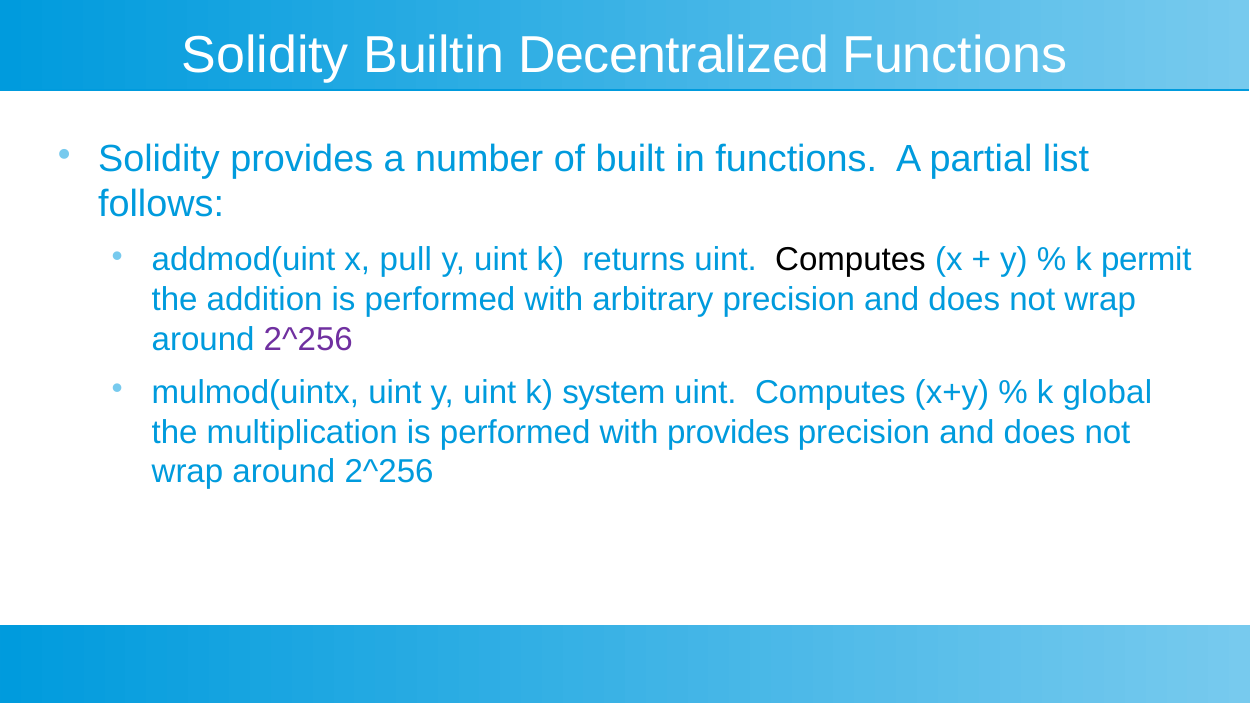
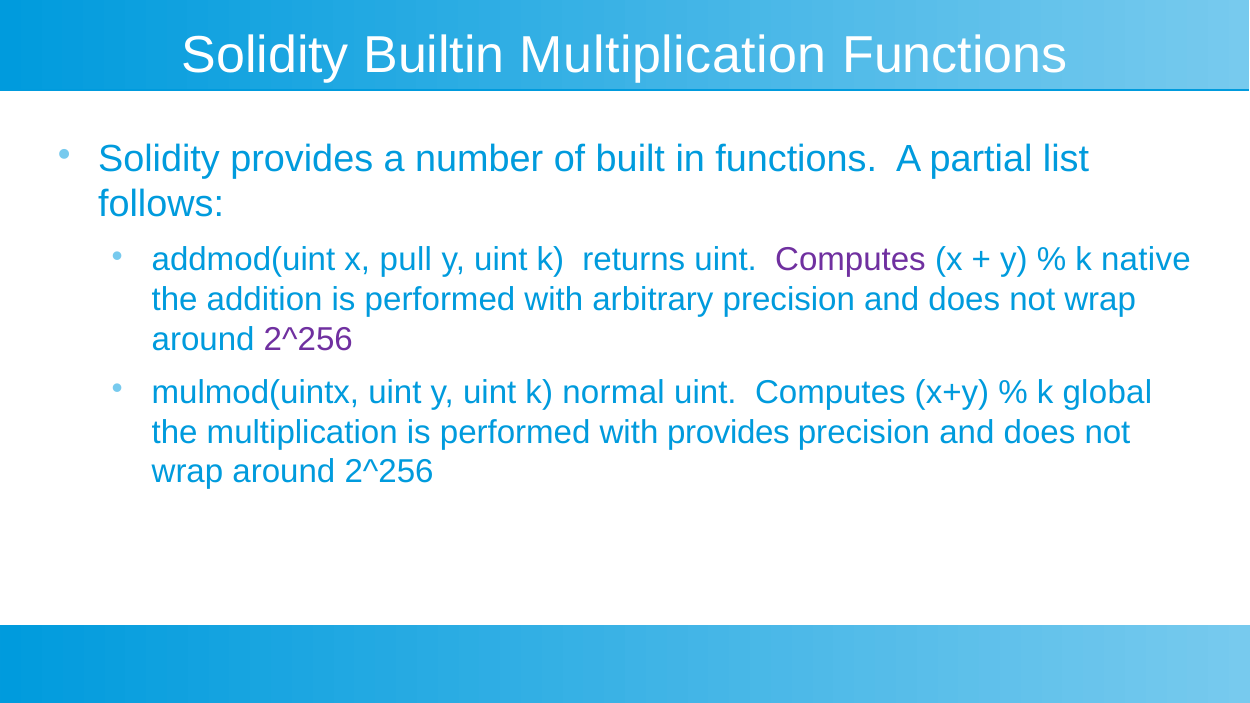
Builtin Decentralized: Decentralized -> Multiplication
Computes at (850, 260) colour: black -> purple
permit: permit -> native
system: system -> normal
